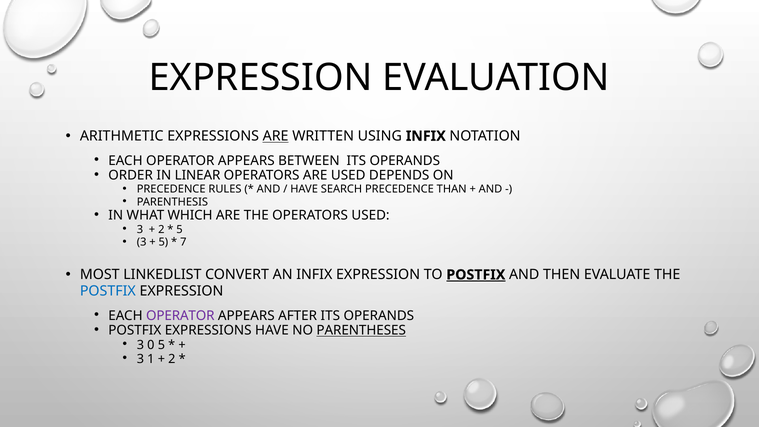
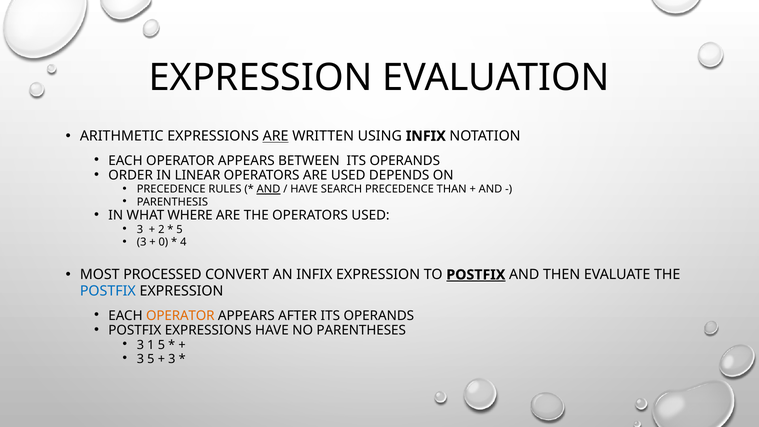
AND at (269, 189) underline: none -> present
WHICH: WHICH -> WHERE
5 at (163, 242): 5 -> 0
7: 7 -> 4
LINKEDLIST: LINKEDLIST -> PROCESSED
OPERATOR at (180, 316) colour: purple -> orange
PARENTHESES underline: present -> none
0: 0 -> 1
3 1: 1 -> 5
2 at (172, 359): 2 -> 3
